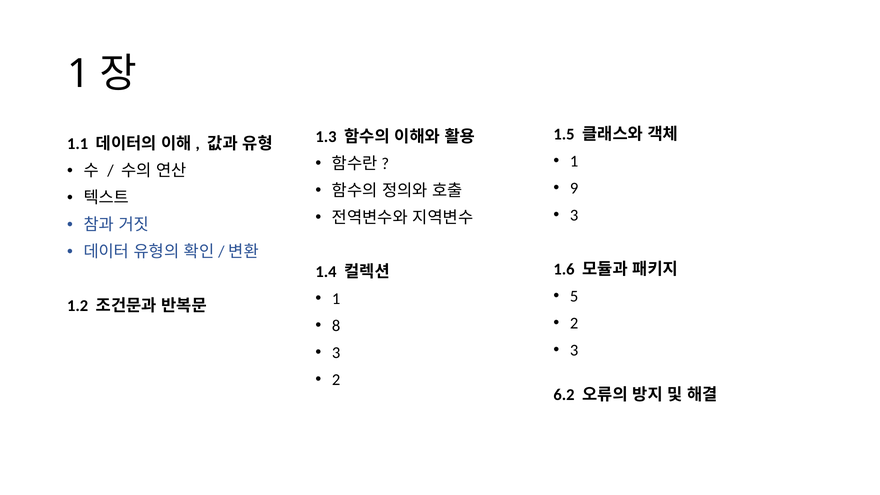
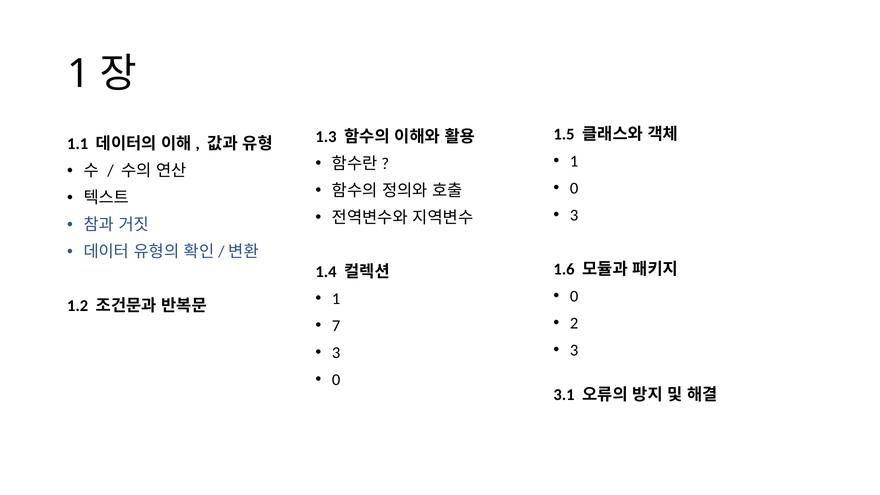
9 at (574, 188): 9 -> 0
5 at (574, 296): 5 -> 0
8: 8 -> 7
2 at (336, 380): 2 -> 0
6.2: 6.2 -> 3.1
